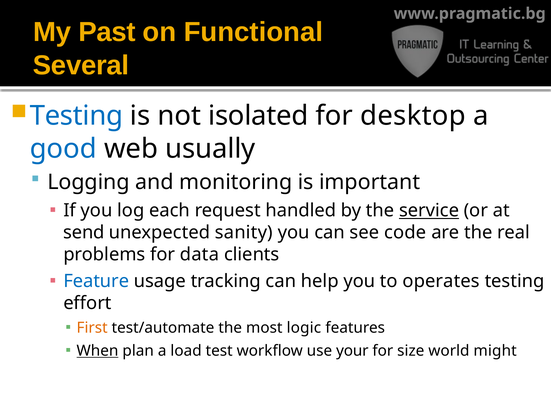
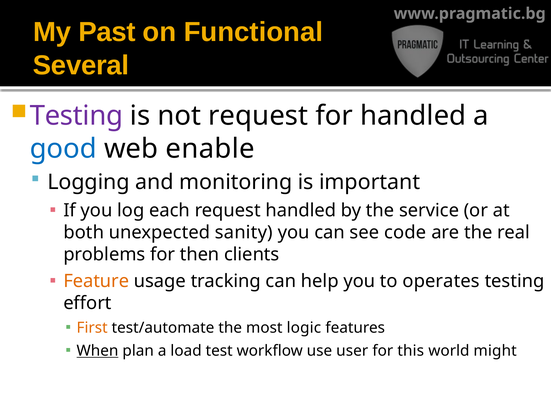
Testing at (76, 116) colour: blue -> purple
not isolated: isolated -> request
for desktop: desktop -> handled
usually: usually -> enable
service underline: present -> none
send: send -> both
data: data -> then
Feature colour: blue -> orange
your: your -> user
size: size -> this
